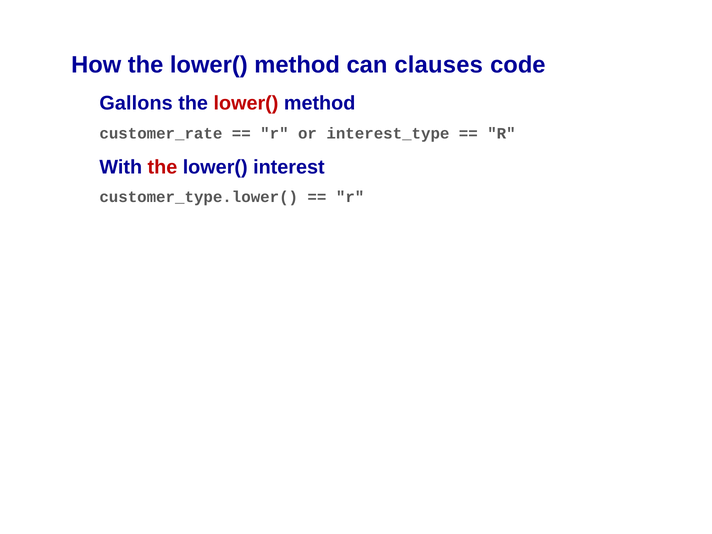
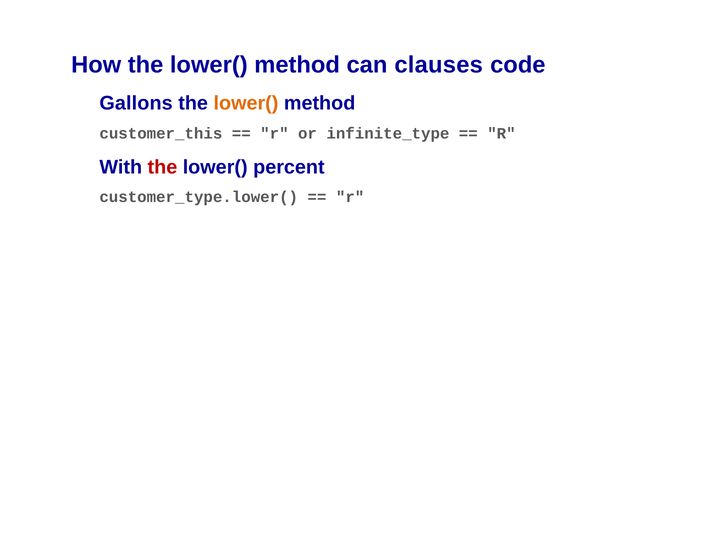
lower( at (246, 103) colour: red -> orange
customer_rate: customer_rate -> customer_this
interest_type: interest_type -> infinite_type
interest: interest -> percent
